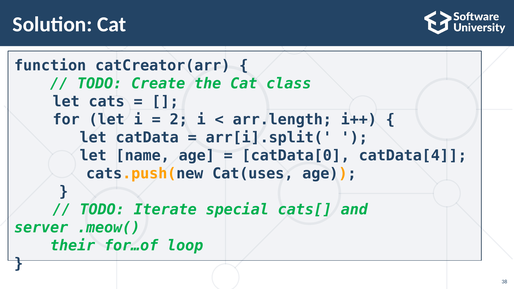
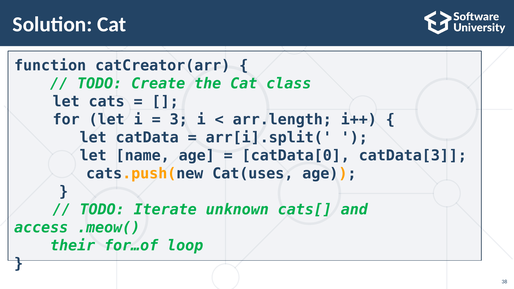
2: 2 -> 3
catData[4: catData[4 -> catData[3
special: special -> unknown
server: server -> access
